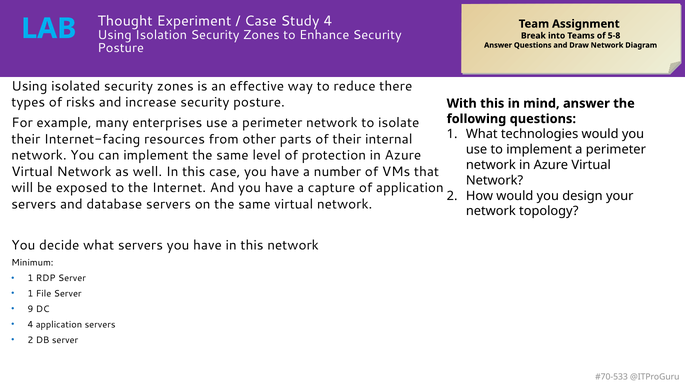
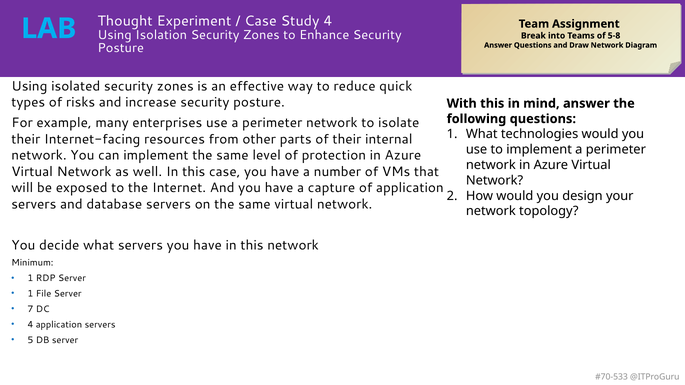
there: there -> quick
9: 9 -> 7
2 at (30, 340): 2 -> 5
